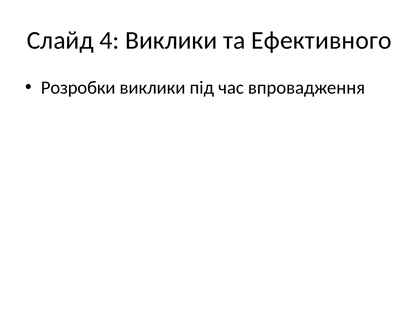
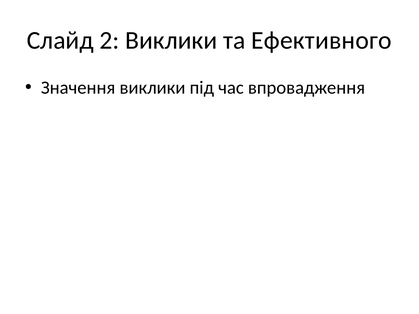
4: 4 -> 2
Розробки: Розробки -> Значення
